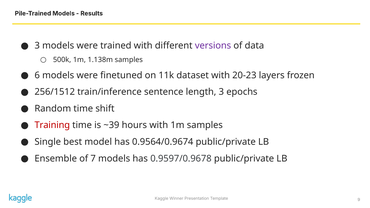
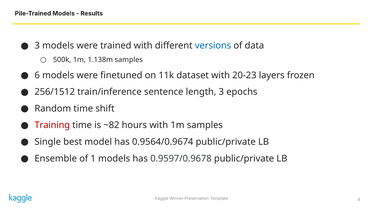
versions colour: purple -> blue
~39: ~39 -> ~82
7: 7 -> 1
